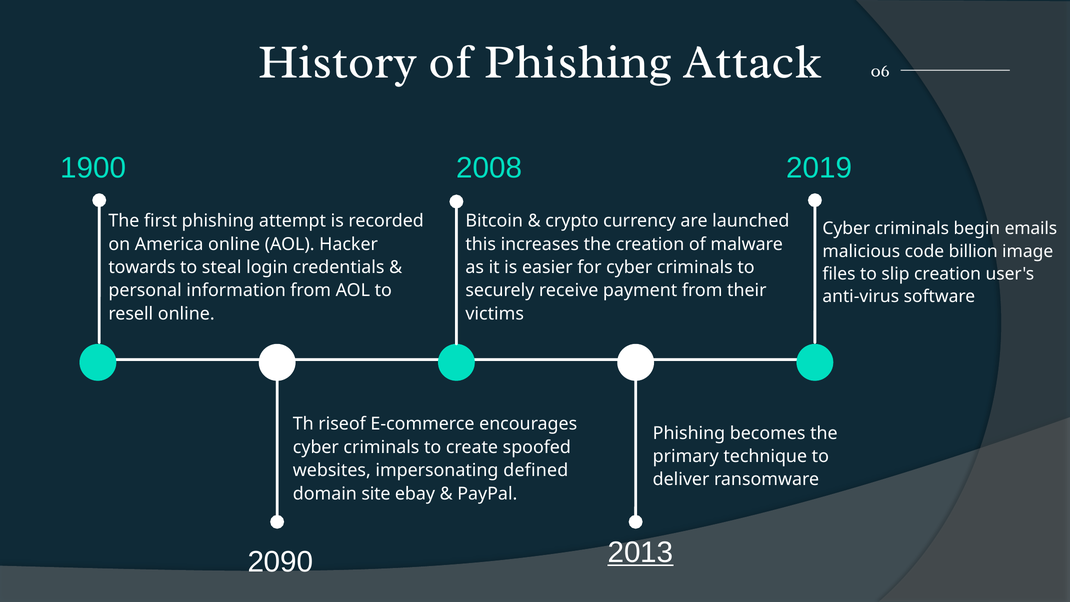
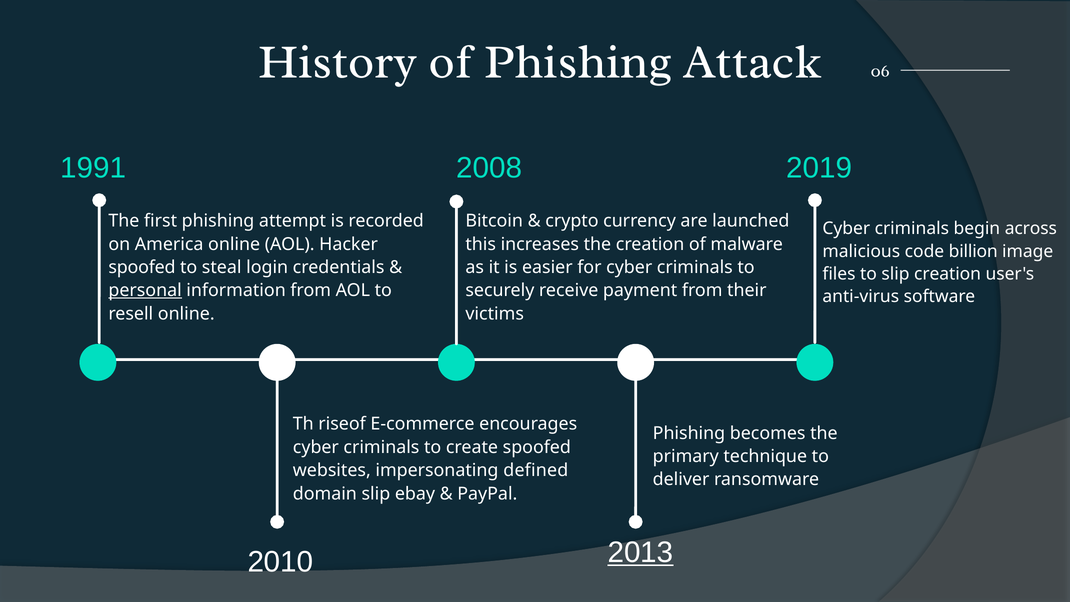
1900: 1900 -> 1991
emails: emails -> across
towards at (142, 267): towards -> spoofed
personal underline: none -> present
domain site: site -> slip
2090: 2090 -> 2010
